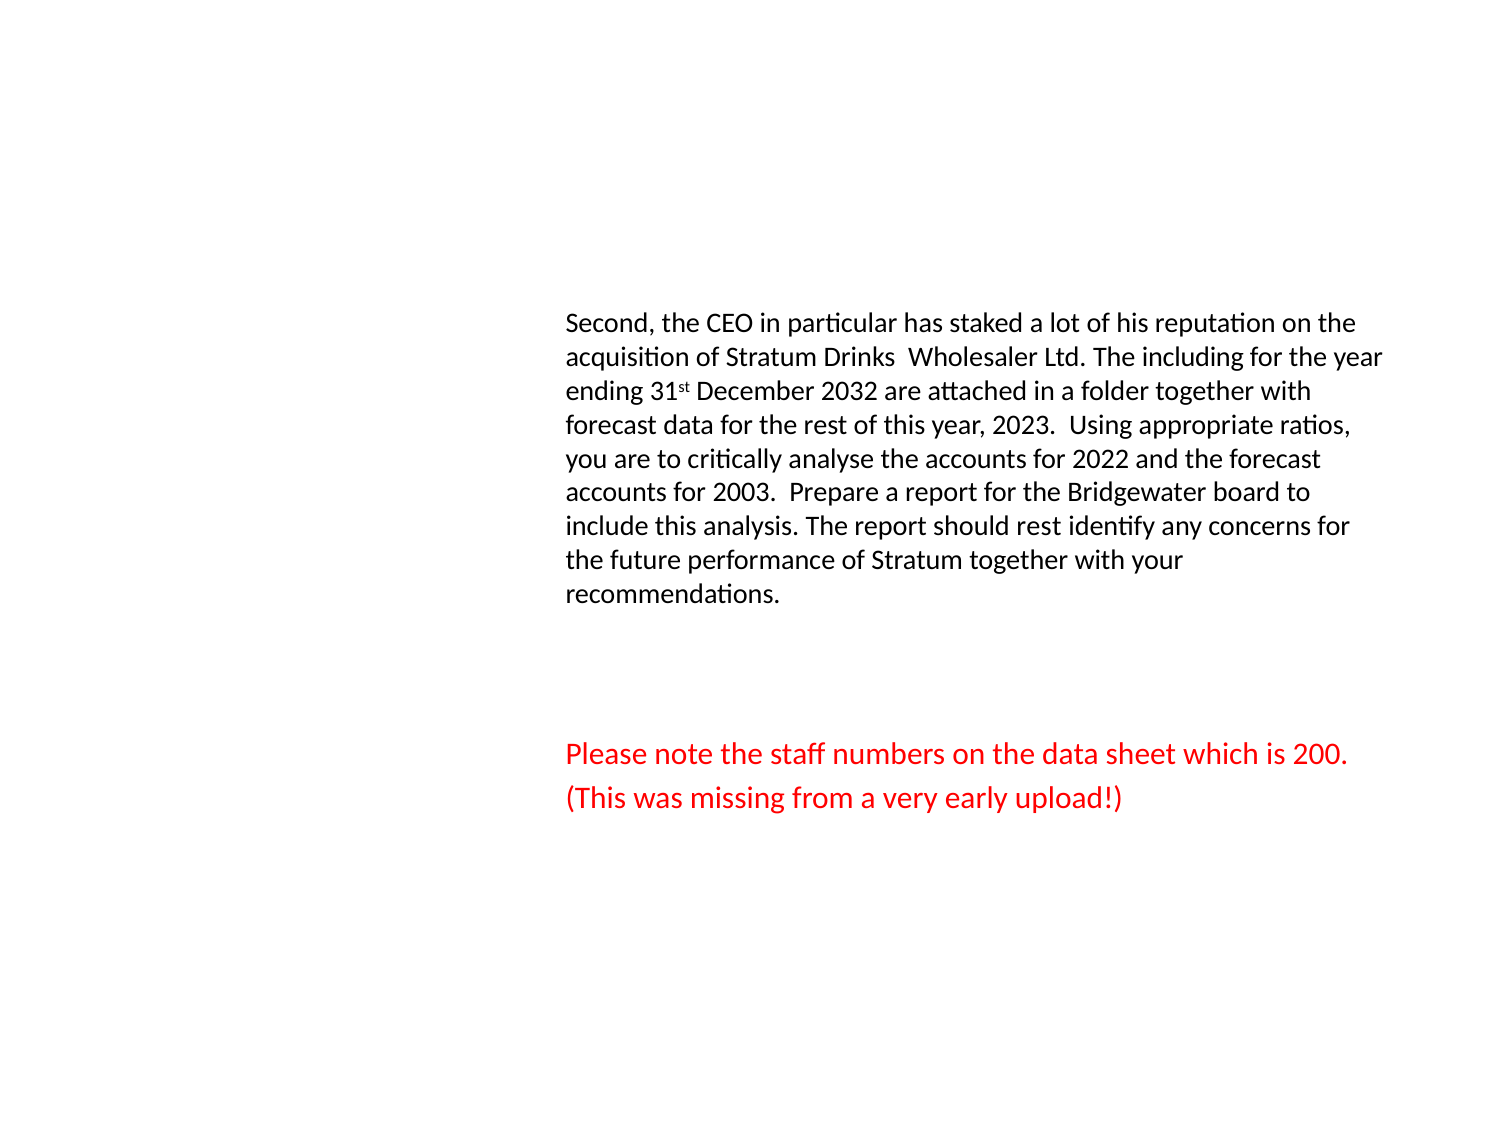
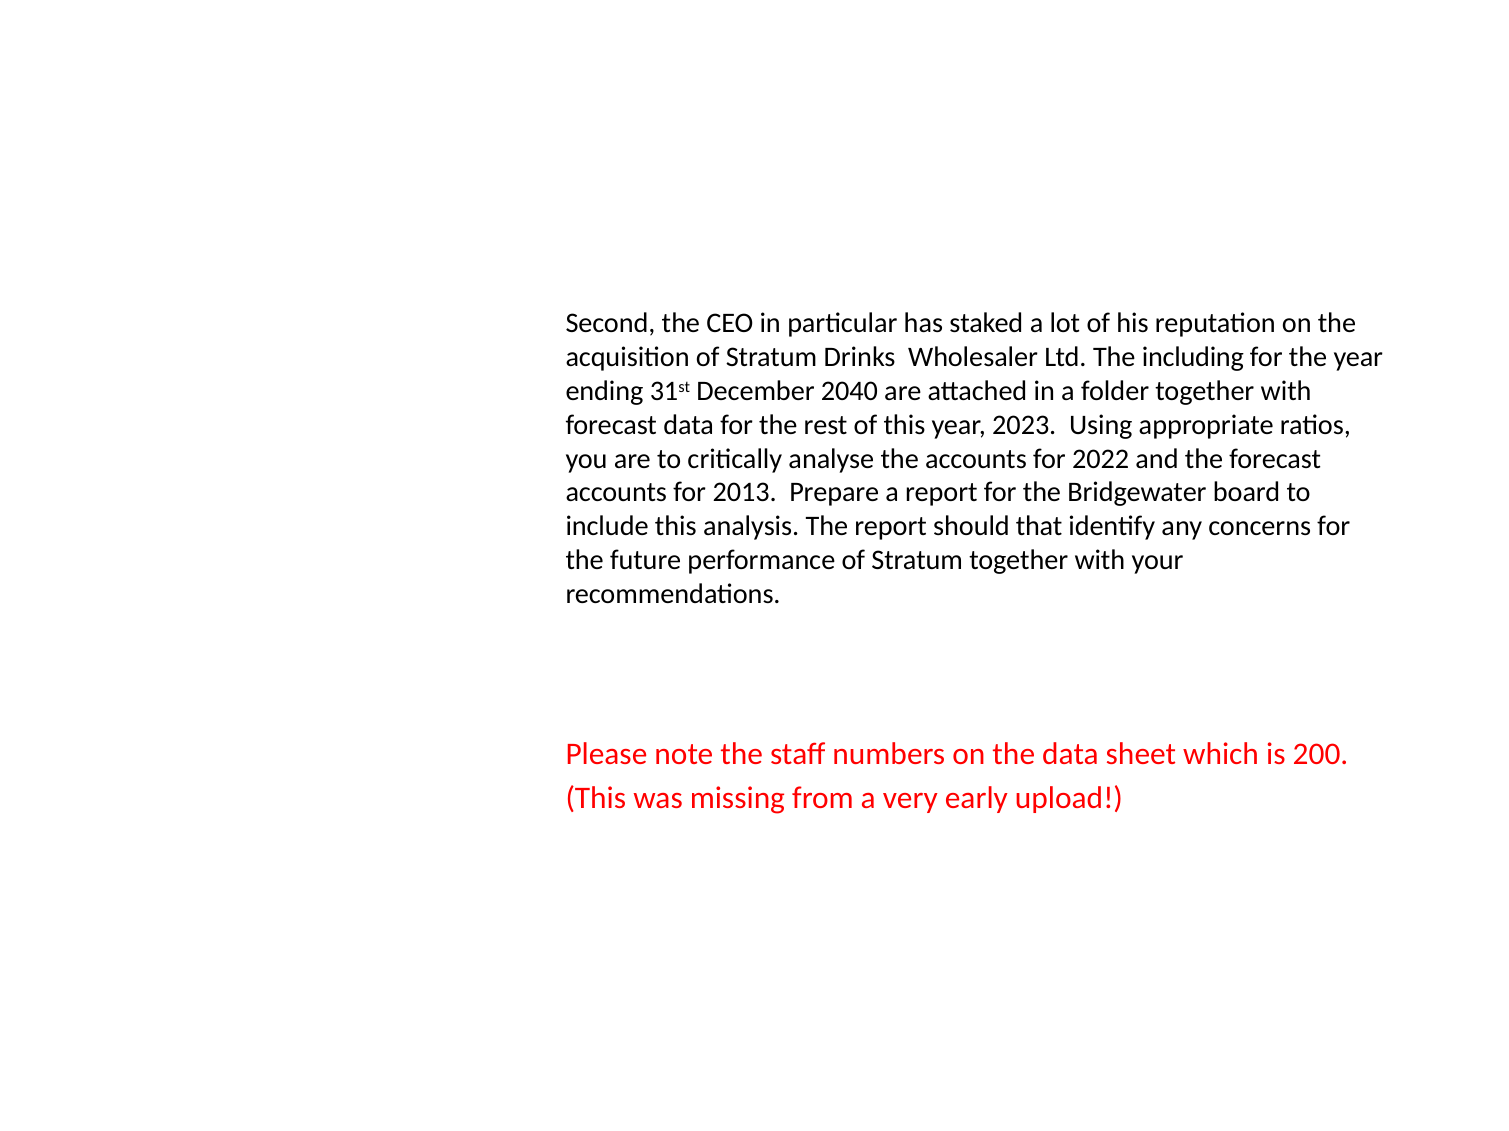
2032: 2032 -> 2040
2003: 2003 -> 2013
should rest: rest -> that
